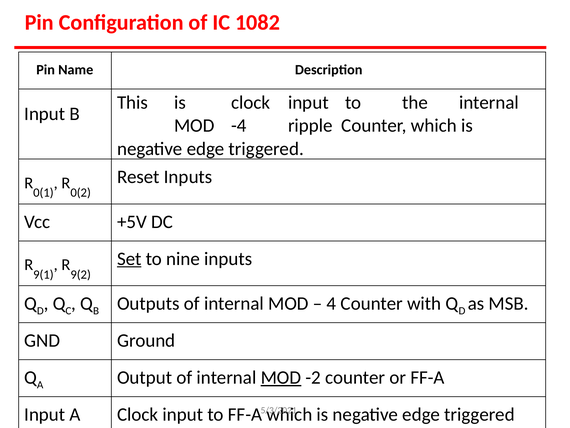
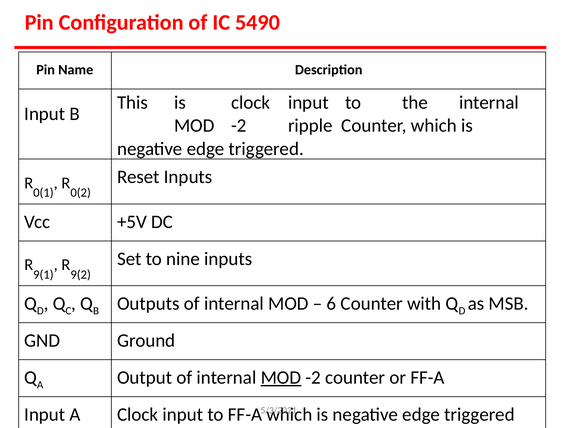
1082: 1082 -> 5490
-4 at (239, 125): -4 -> -2
Set underline: present -> none
4: 4 -> 6
